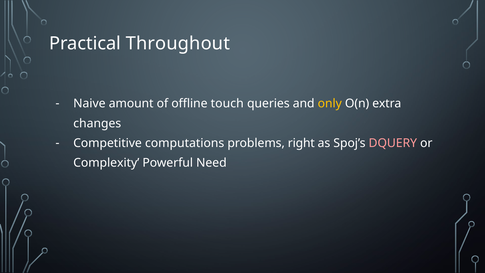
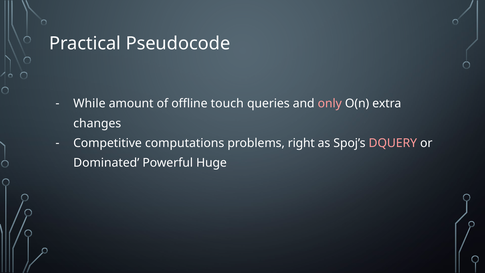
Throughout: Throughout -> Pseudocode
Naive: Naive -> While
only colour: yellow -> pink
Complexity: Complexity -> Dominated
Need: Need -> Huge
